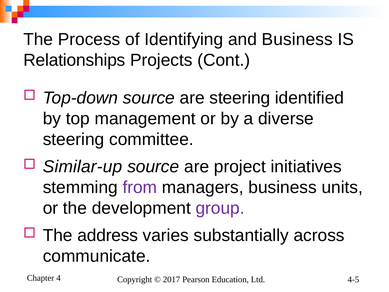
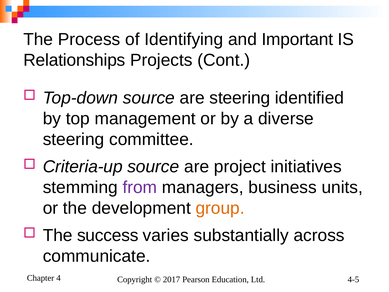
and Business: Business -> Important
Similar-up: Similar-up -> Criteria-up
group colour: purple -> orange
address: address -> success
